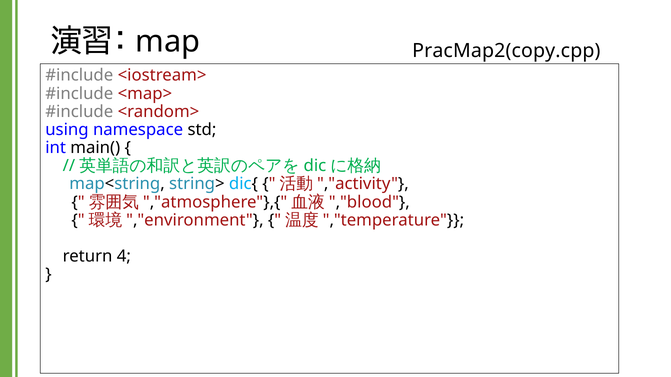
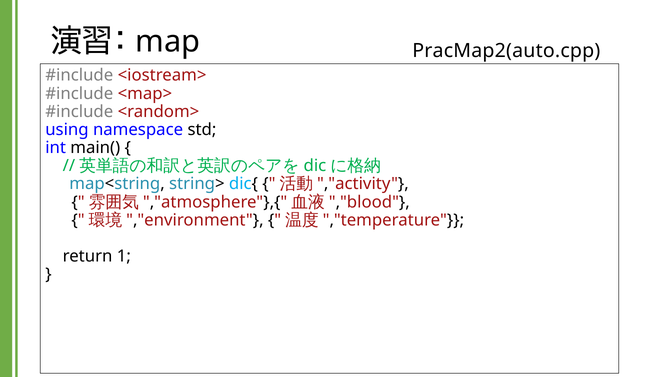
PracMap2(copy.cpp: PracMap2(copy.cpp -> PracMap2(auto.cpp
4: 4 -> 1
